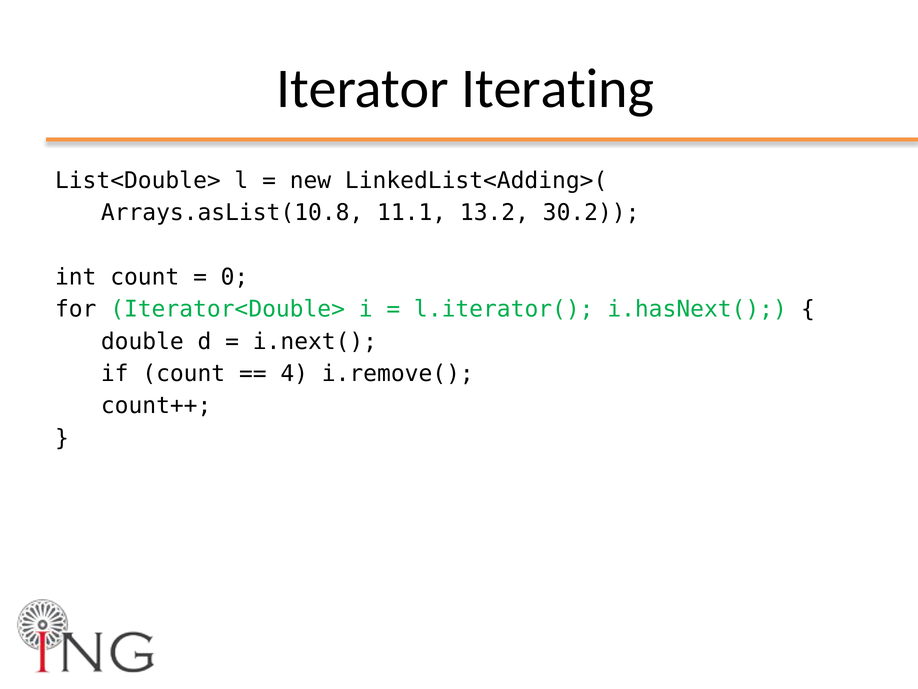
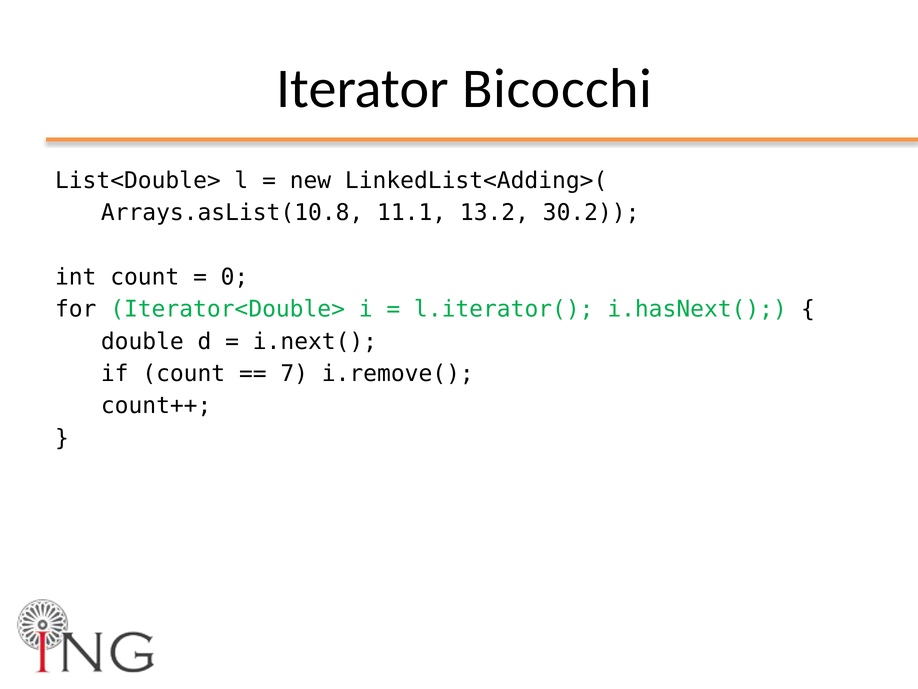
Iterating: Iterating -> Bicocchi
4: 4 -> 7
